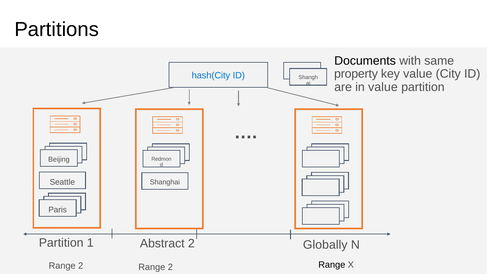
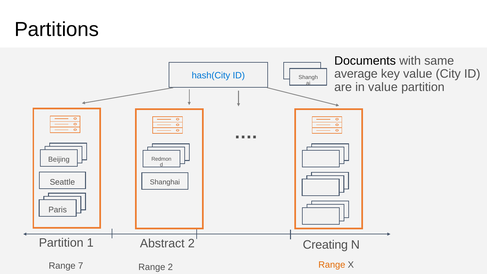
property: property -> average
Globally: Globally -> Creating
2 at (81, 266): 2 -> 7
Range at (332, 265) colour: black -> orange
